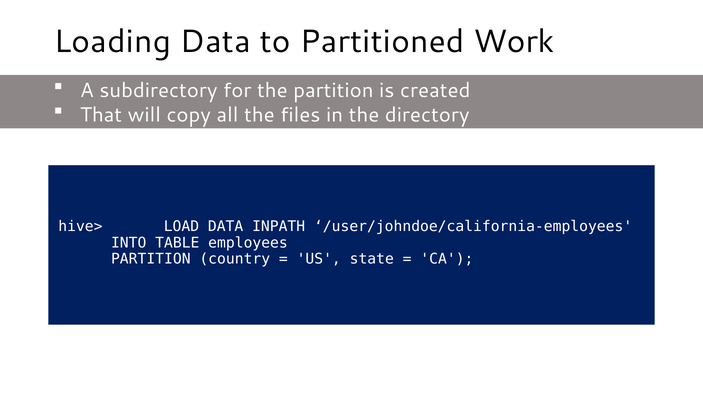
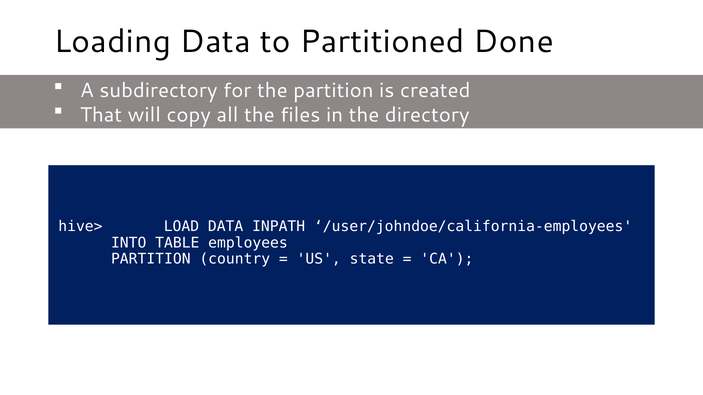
Work: Work -> Done
